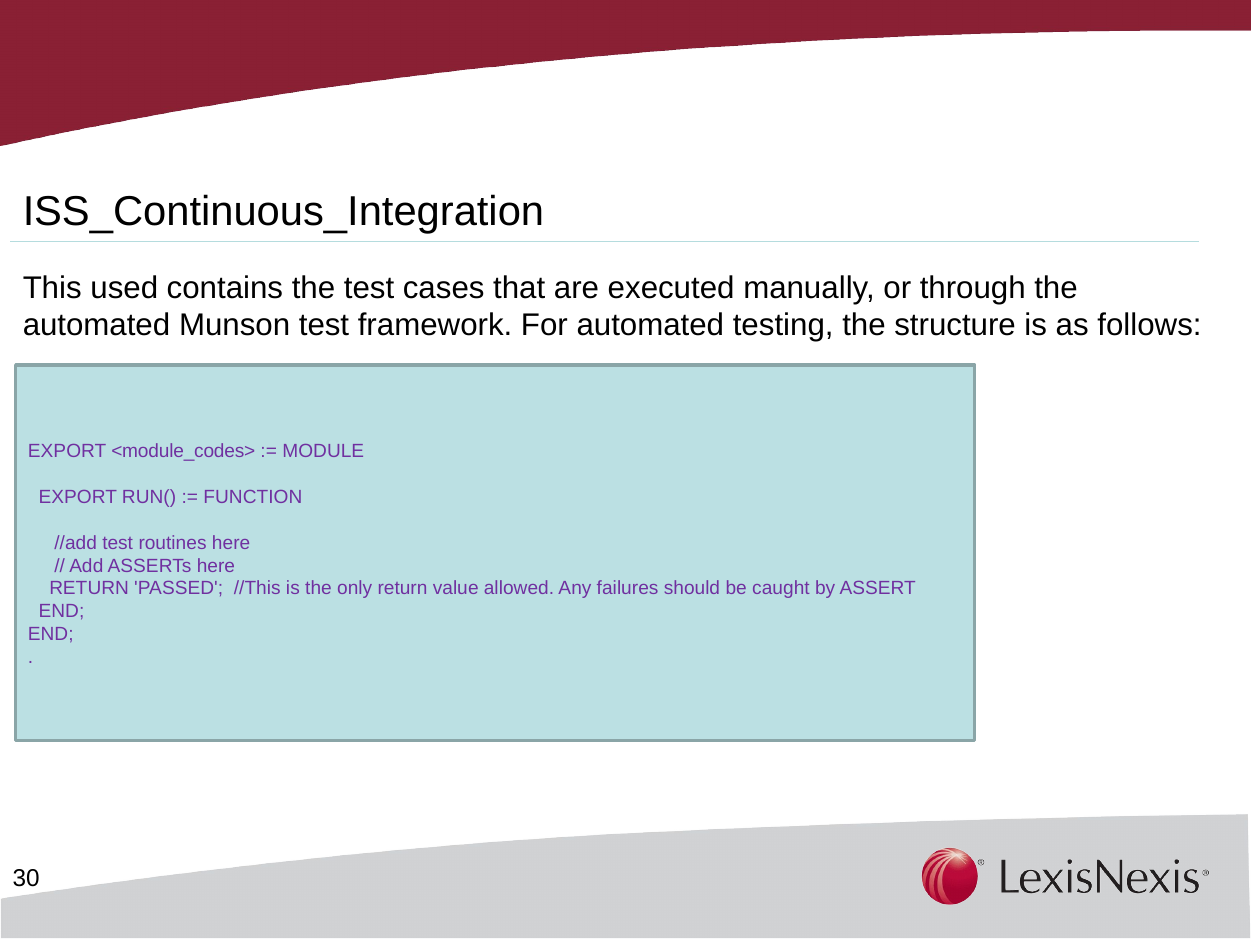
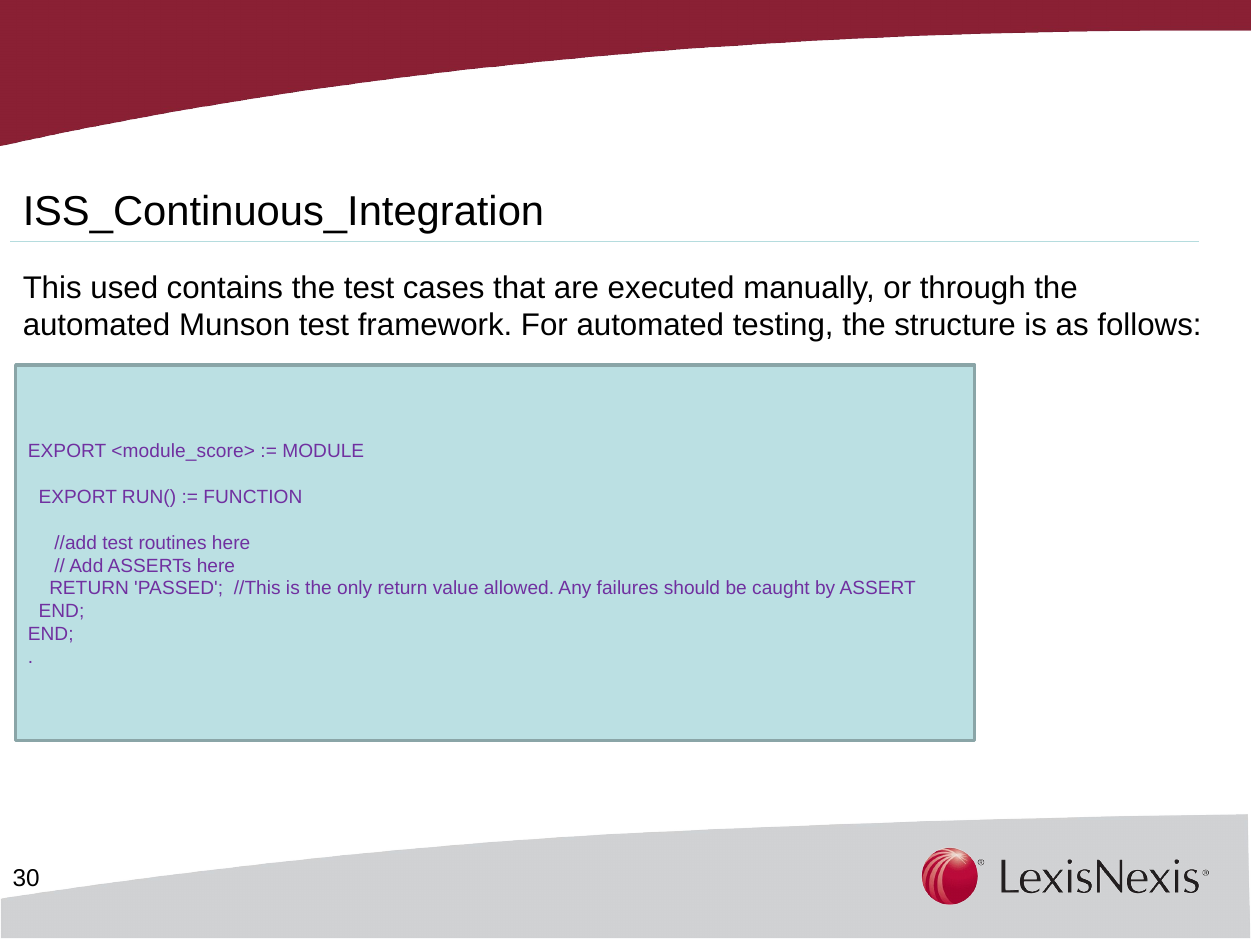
<module_codes>: <module_codes> -> <module_score>
